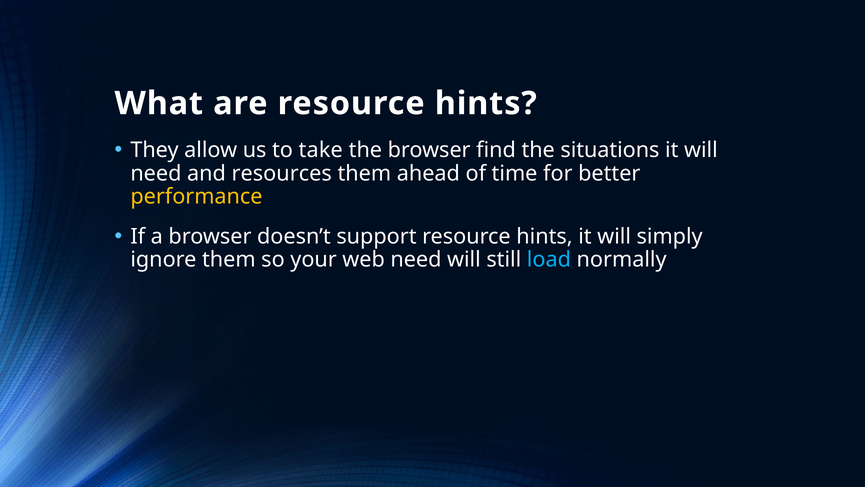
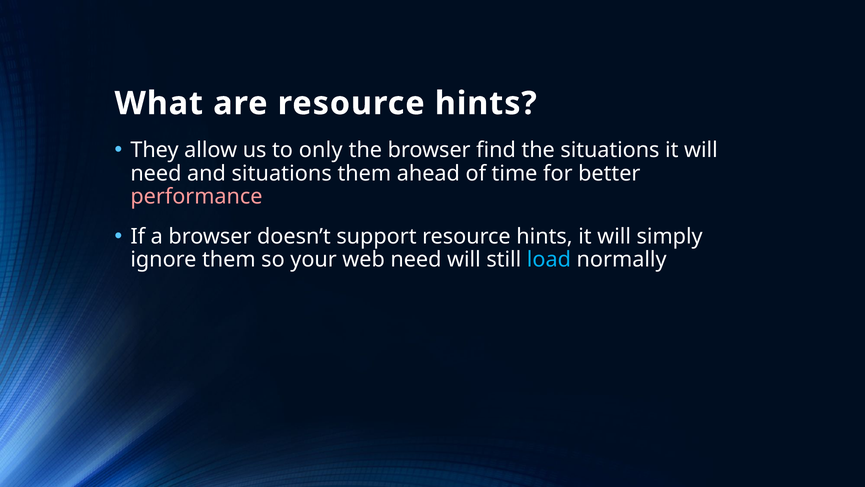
take: take -> only
and resources: resources -> situations
performance colour: yellow -> pink
